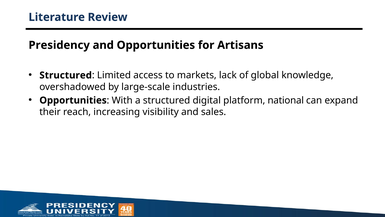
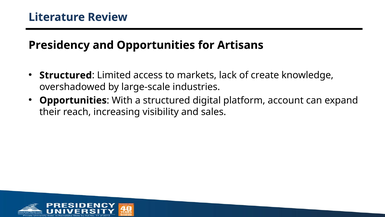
global: global -> create
national: national -> account
